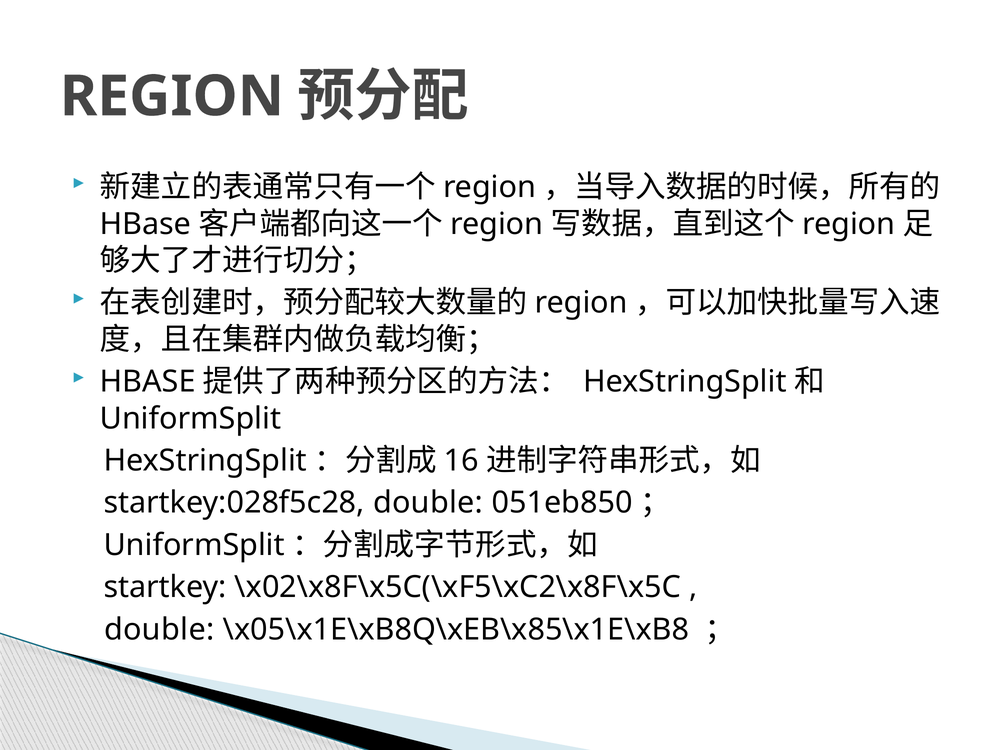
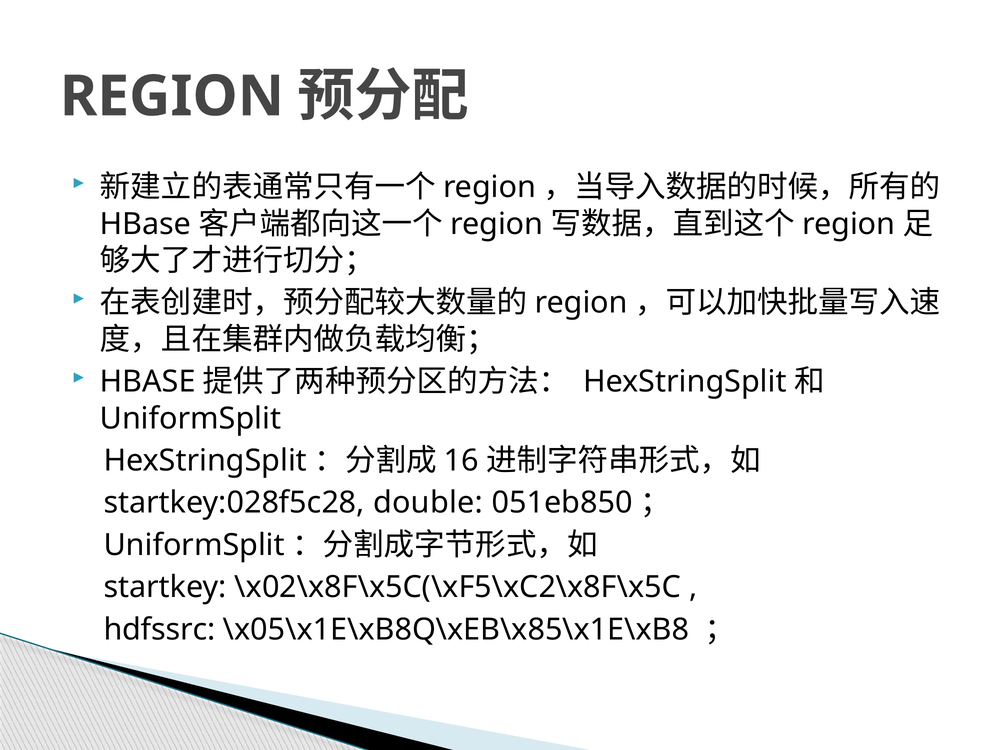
double at (159, 630): double -> hdfssrc
